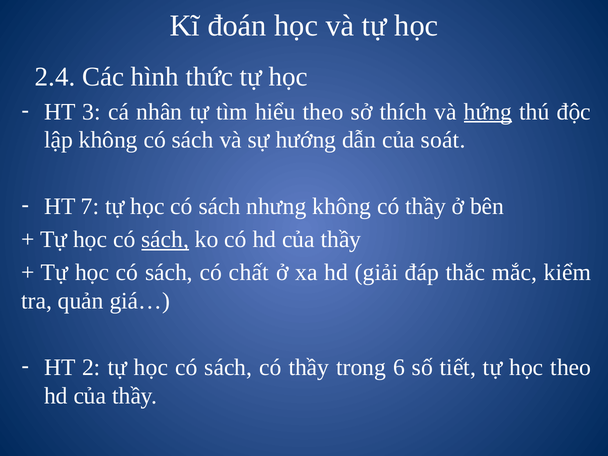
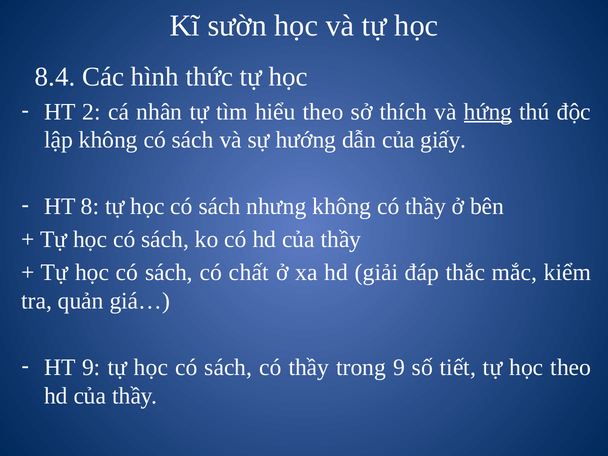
đoán: đoán -> sườn
2.4: 2.4 -> 8.4
3: 3 -> 2
soát: soát -> giấy
7: 7 -> 8
sách at (165, 240) underline: present -> none
HT 2: 2 -> 9
trong 6: 6 -> 9
